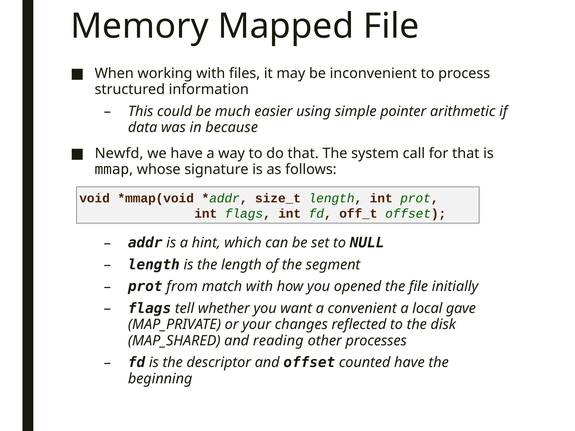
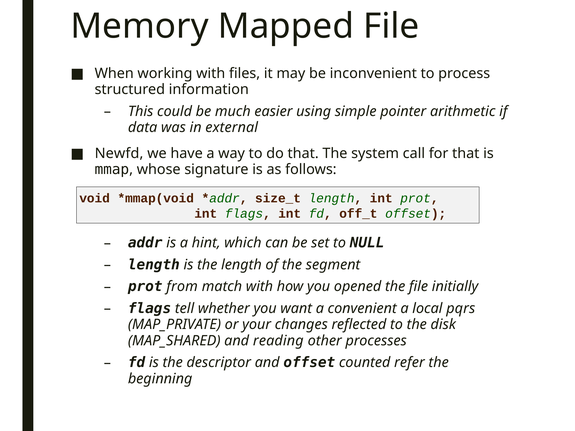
because: because -> external
gave: gave -> pqrs
counted have: have -> refer
